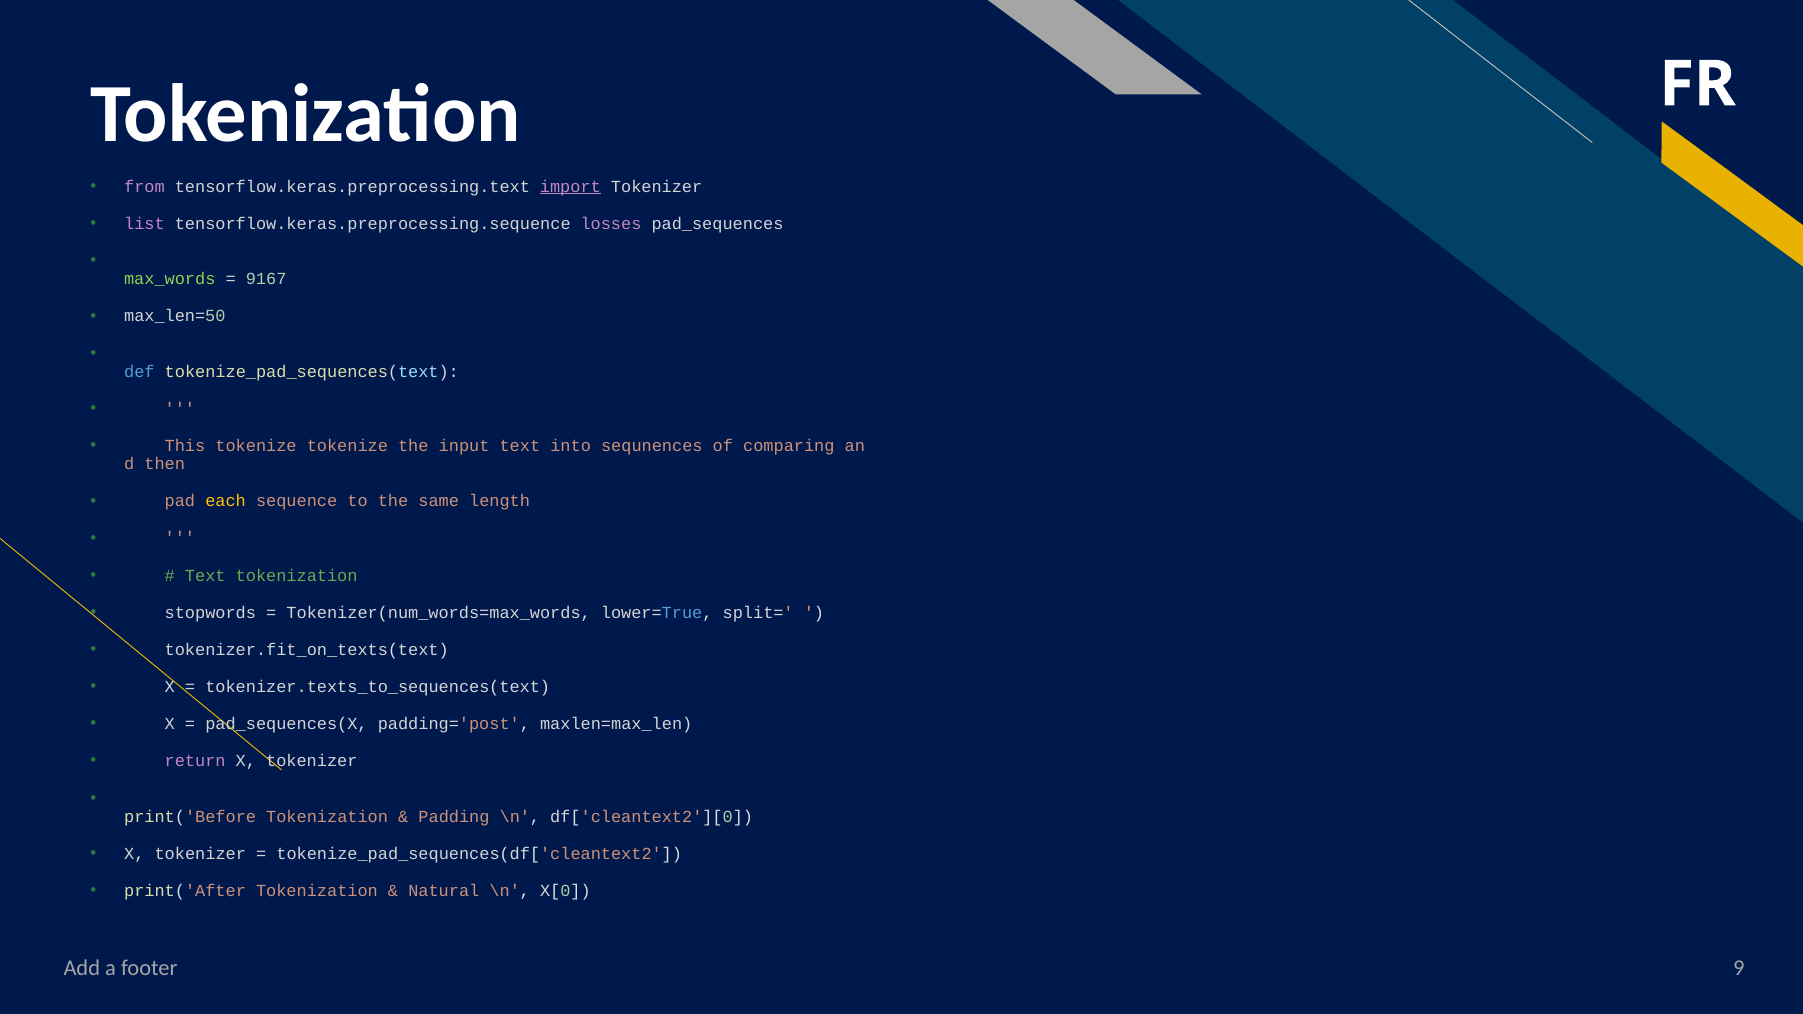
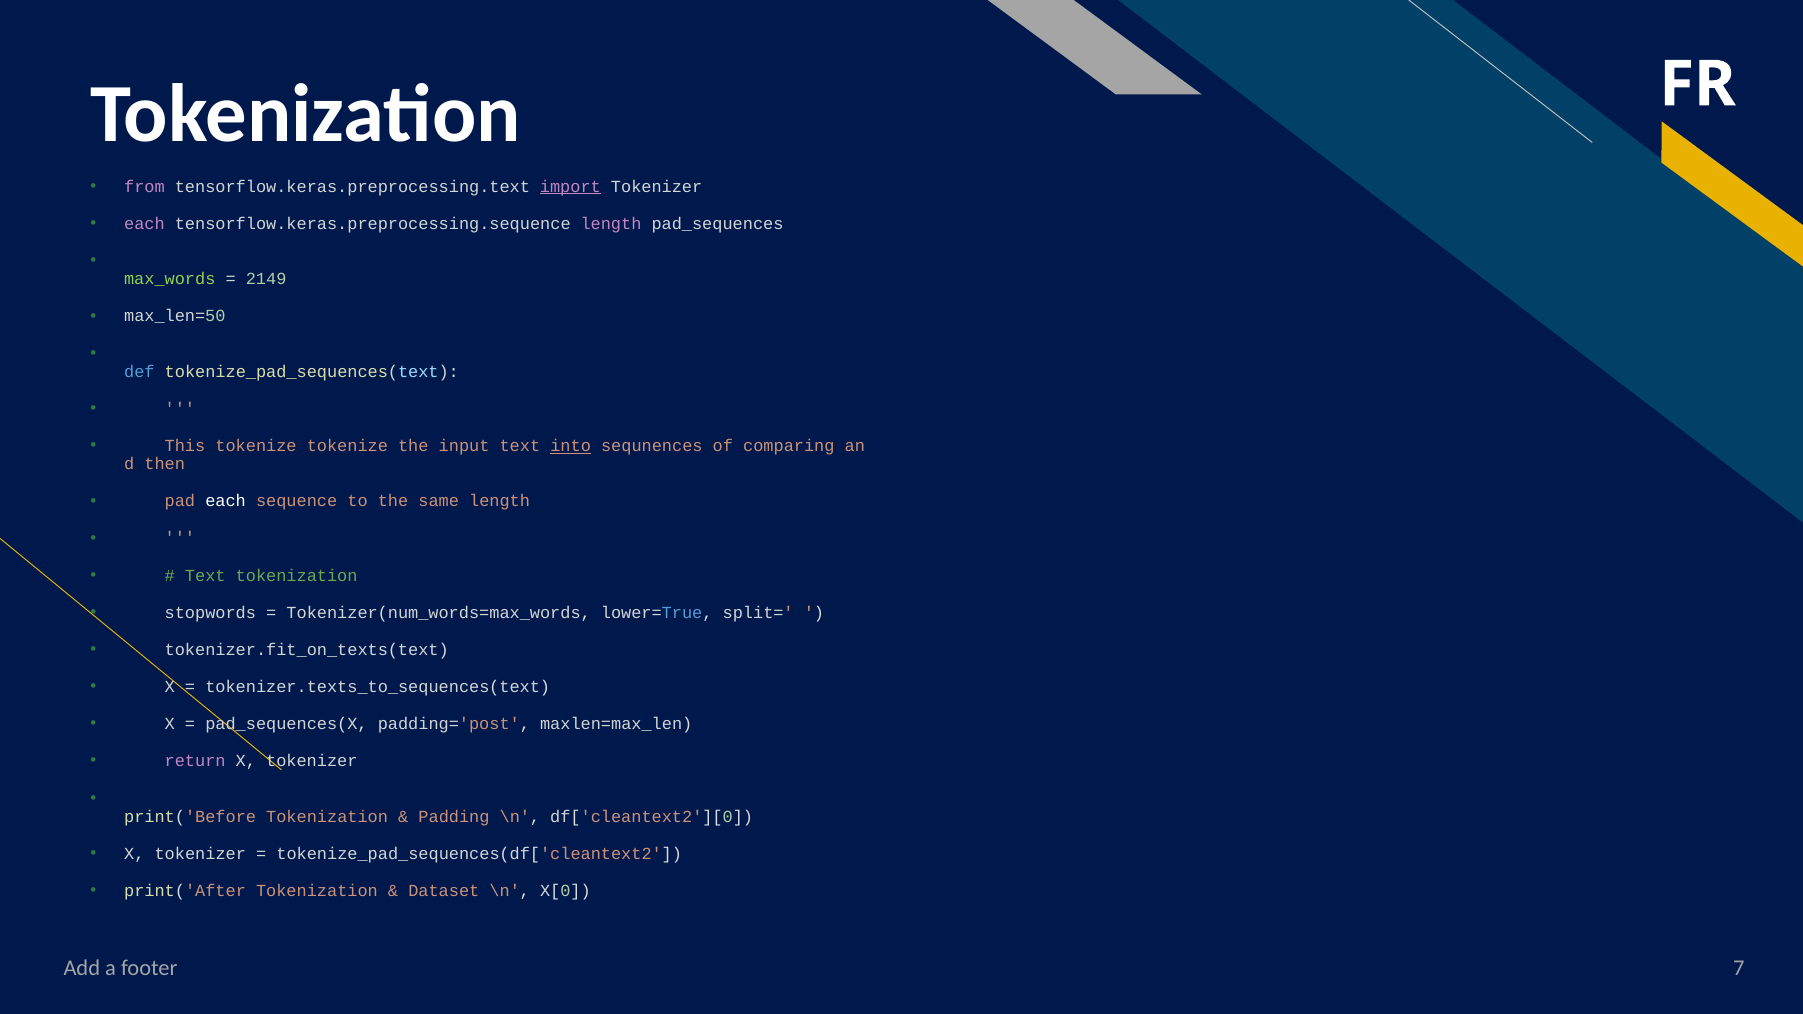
list at (144, 224): list -> each
tensorflow.keras.preprocessing.sequence losses: losses -> length
9167: 9167 -> 2149
into underline: none -> present
each at (226, 501) colour: yellow -> white
Natural: Natural -> Dataset
9: 9 -> 7
